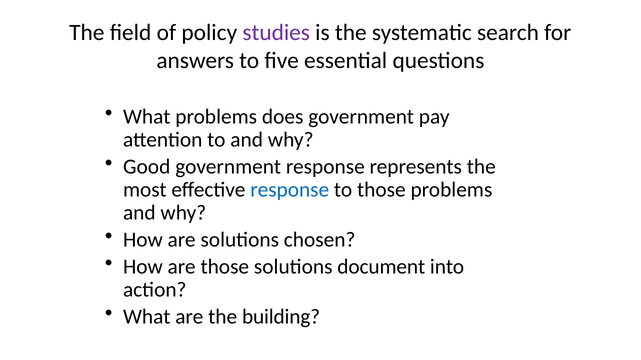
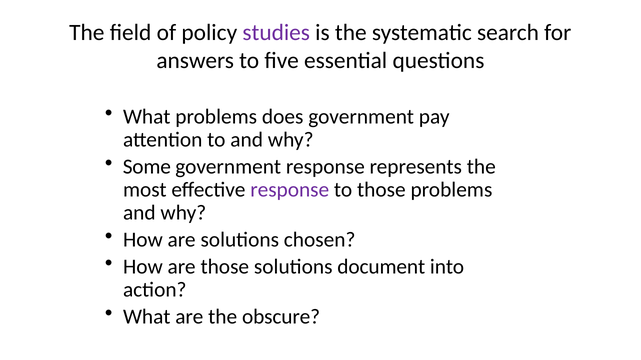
Good: Good -> Some
response at (290, 190) colour: blue -> purple
building: building -> obscure
